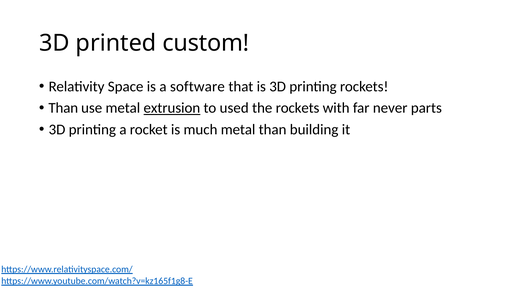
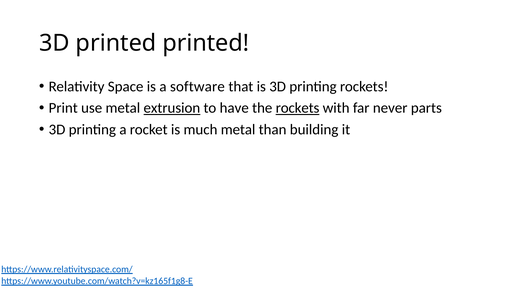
printed custom: custom -> printed
Than at (63, 108): Than -> Print
used: used -> have
rockets at (298, 108) underline: none -> present
